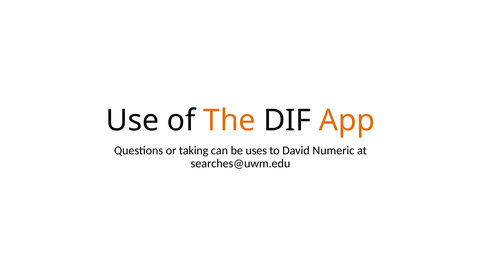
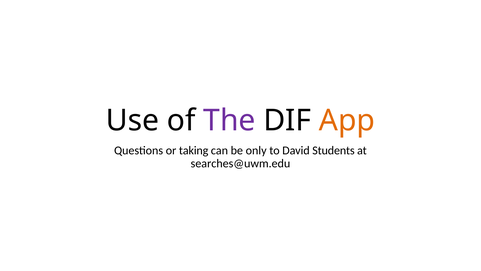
The colour: orange -> purple
uses: uses -> only
Numeric: Numeric -> Students
